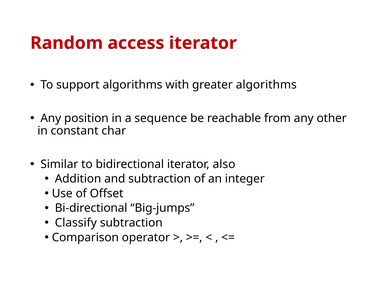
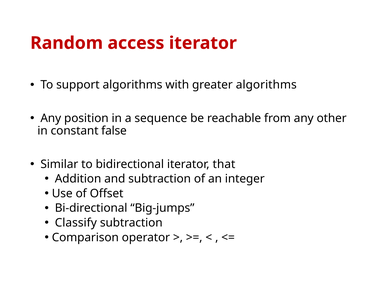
char: char -> false
also: also -> that
